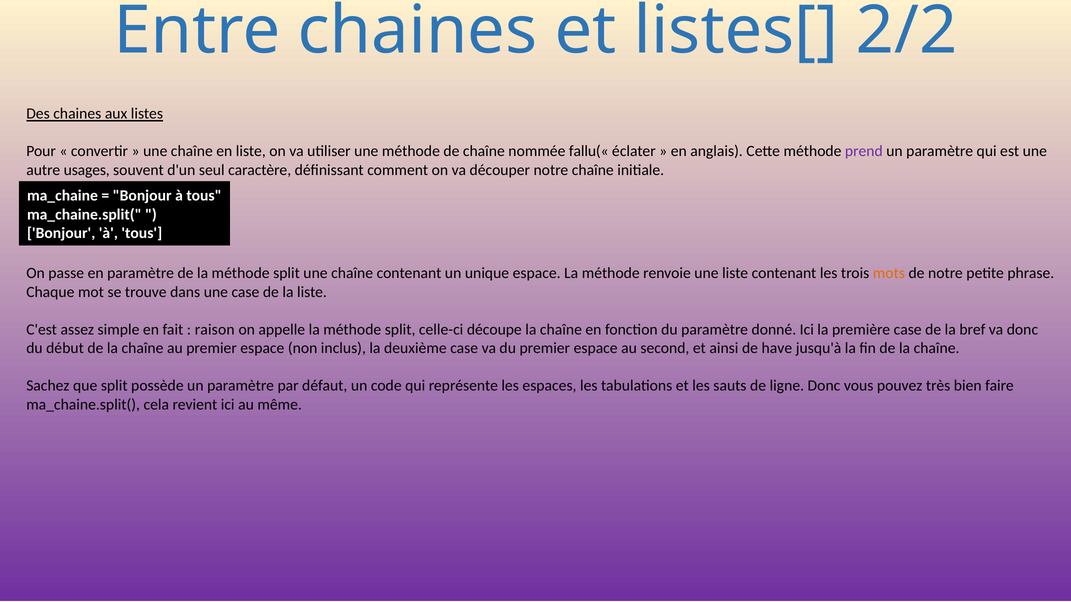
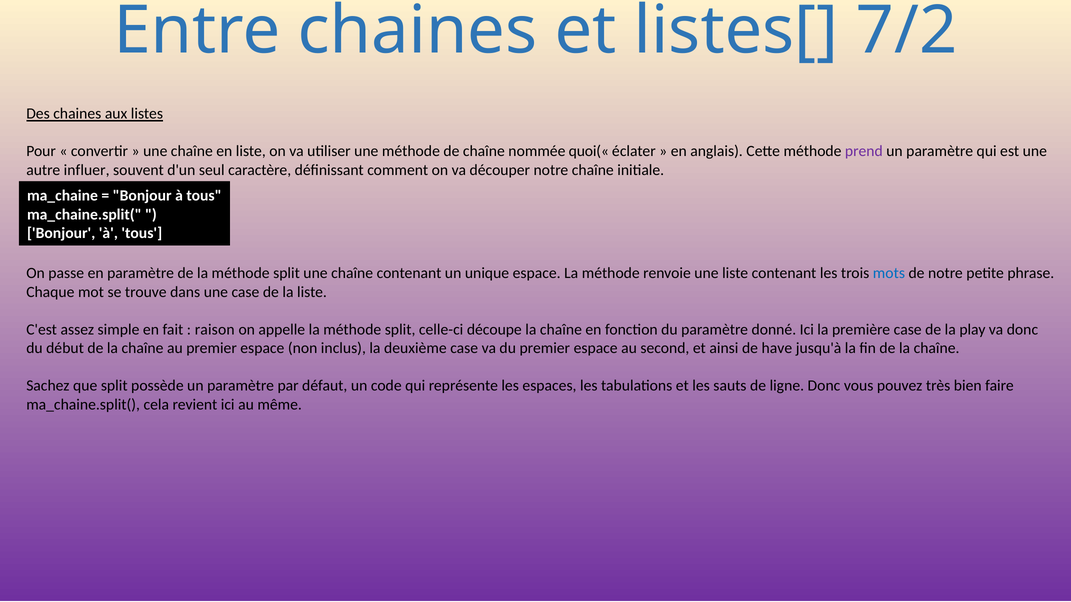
2/2: 2/2 -> 7/2
fallu(«: fallu(« -> quoi(«
usages: usages -> influer
mots colour: orange -> blue
bref: bref -> play
